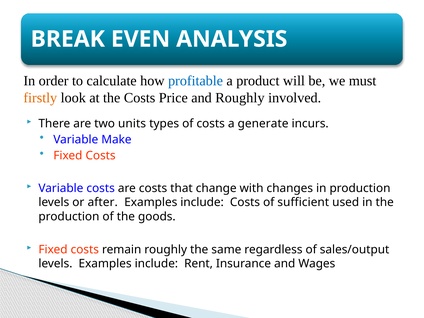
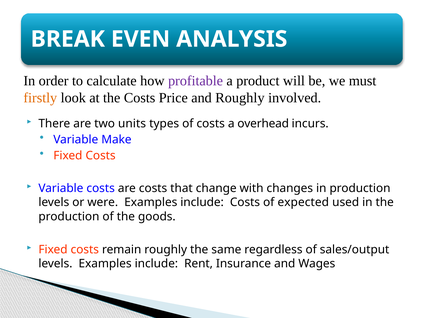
profitable colour: blue -> purple
generate: generate -> overhead
after: after -> were
sufficient: sufficient -> expected
